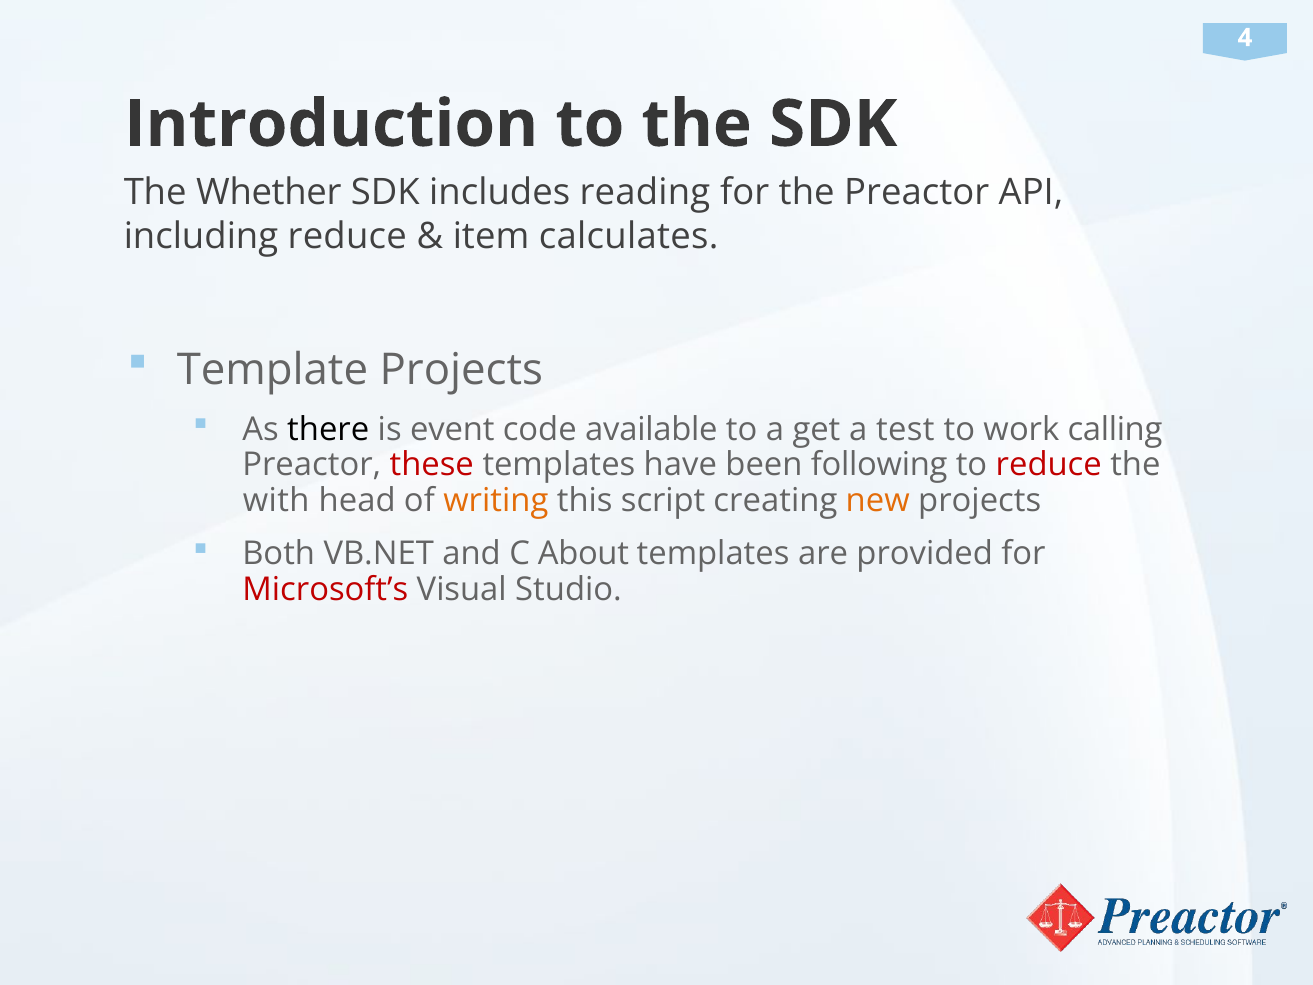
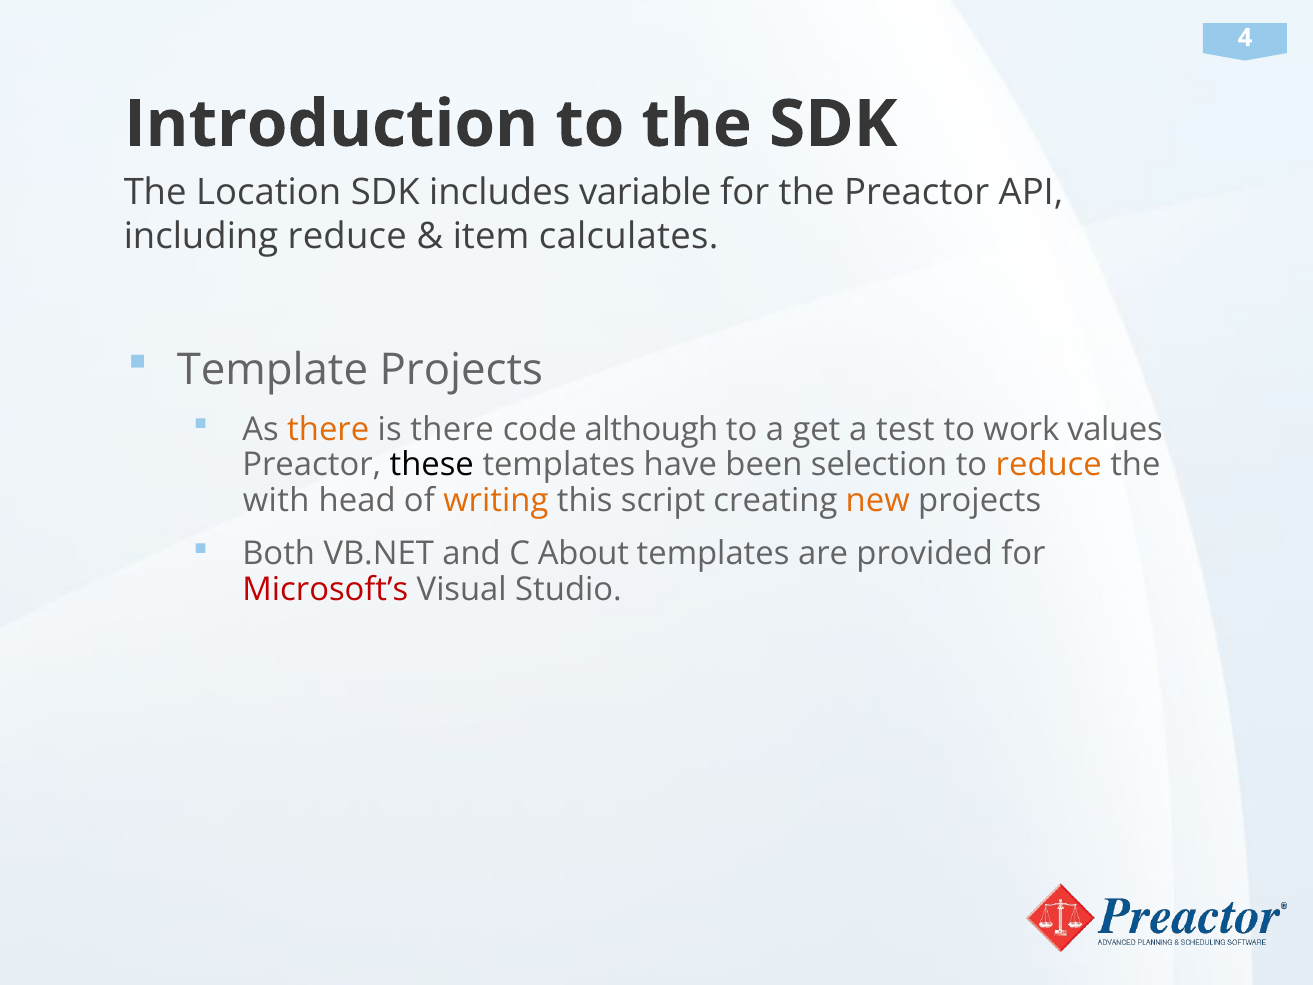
Whether: Whether -> Location
reading: reading -> variable
there at (328, 429) colour: black -> orange
is event: event -> there
available: available -> although
calling: calling -> values
these colour: red -> black
following: following -> selection
reduce at (1049, 465) colour: red -> orange
